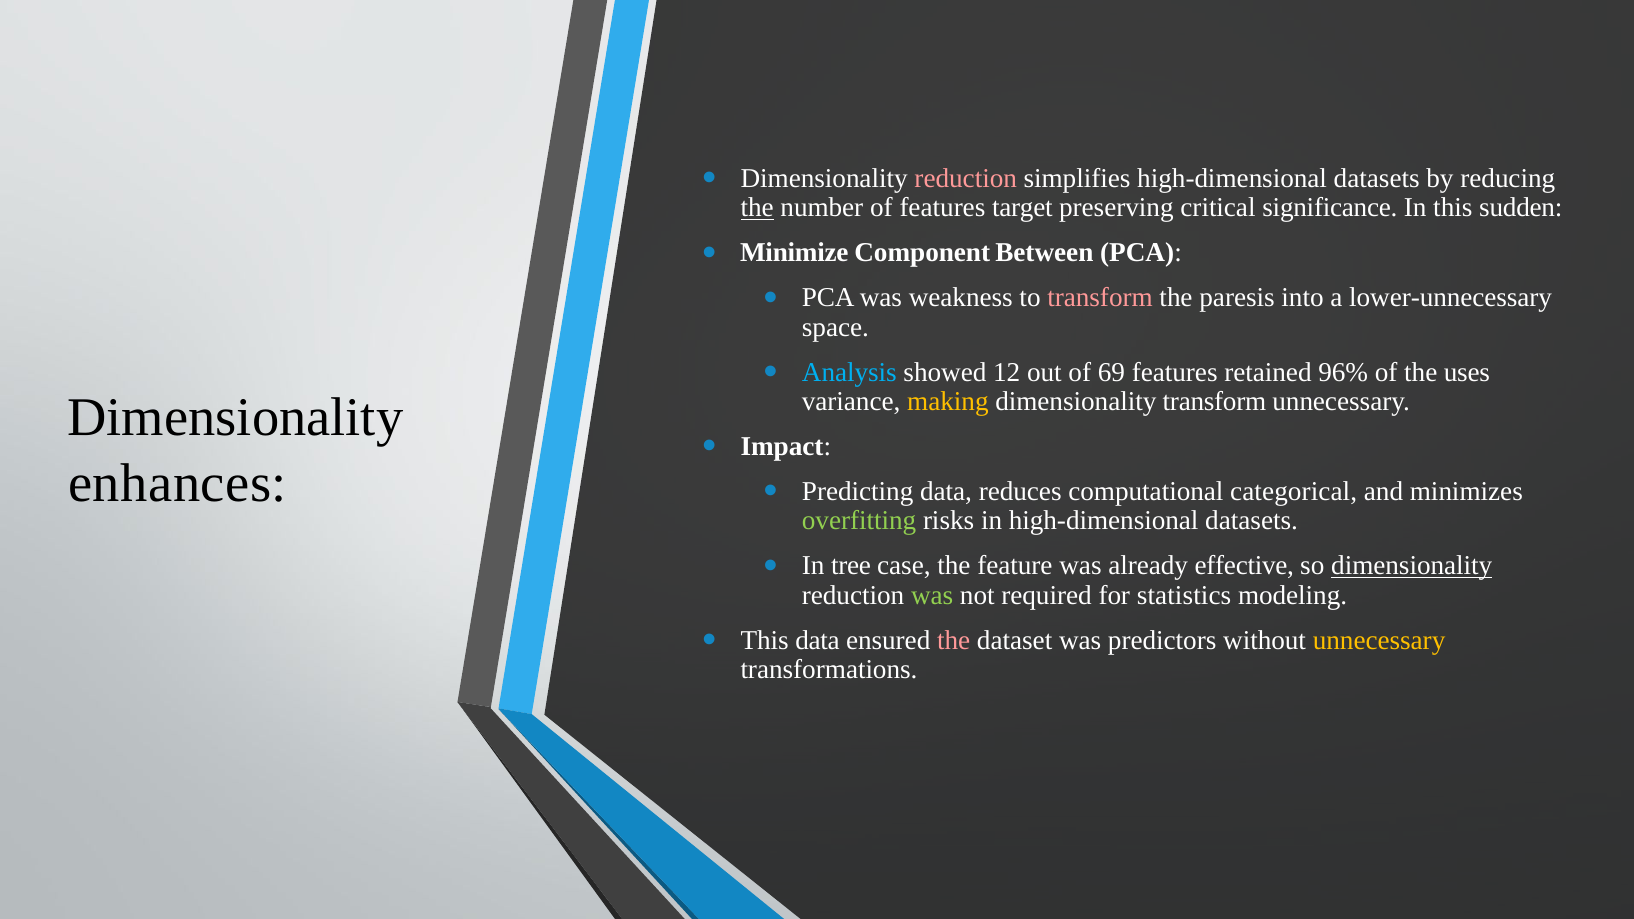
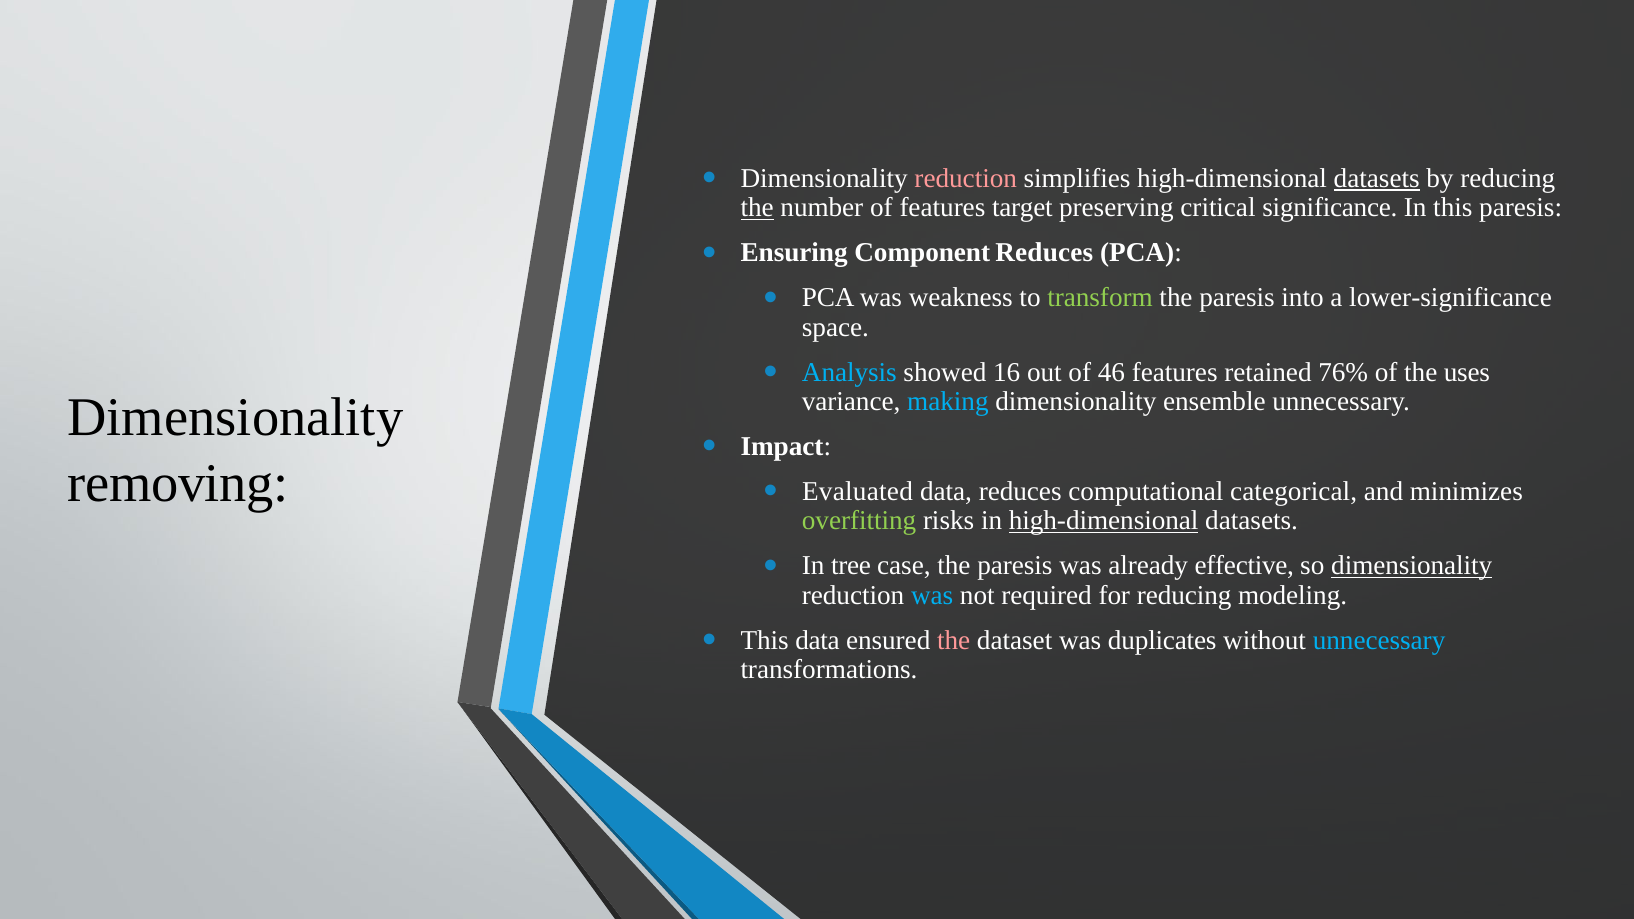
datasets at (1377, 179) underline: none -> present
this sudden: sudden -> paresis
Minimize: Minimize -> Ensuring
Component Between: Between -> Reduces
transform at (1100, 298) colour: pink -> light green
lower-unnecessary: lower-unnecessary -> lower-significance
12: 12 -> 16
69: 69 -> 46
96%: 96% -> 76%
making colour: yellow -> light blue
dimensionality transform: transform -> ensemble
enhances: enhances -> removing
Predicting: Predicting -> Evaluated
high-dimensional at (1104, 521) underline: none -> present
case the feature: feature -> paresis
was at (932, 595) colour: light green -> light blue
for statistics: statistics -> reducing
predictors: predictors -> duplicates
unnecessary at (1379, 640) colour: yellow -> light blue
